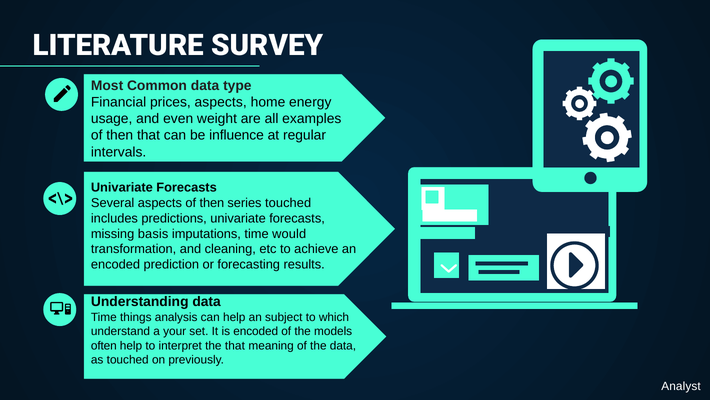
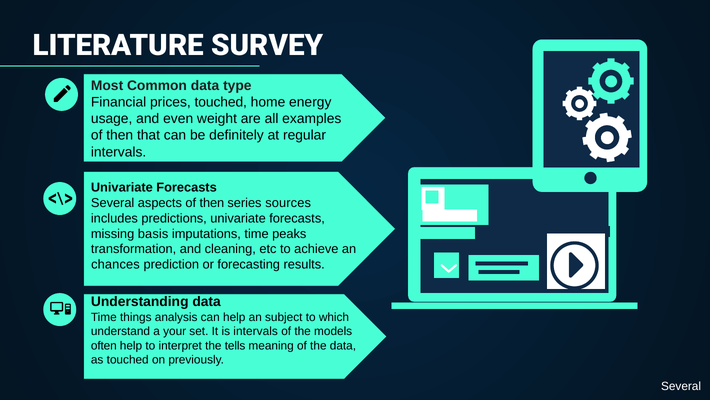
prices aspects: aspects -> touched
influence: influence -> definitely
series touched: touched -> sources
would: would -> peaks
encoded at (116, 264): encoded -> chances
is encoded: encoded -> intervals
the that: that -> tells
Analyst at (681, 386): Analyst -> Several
